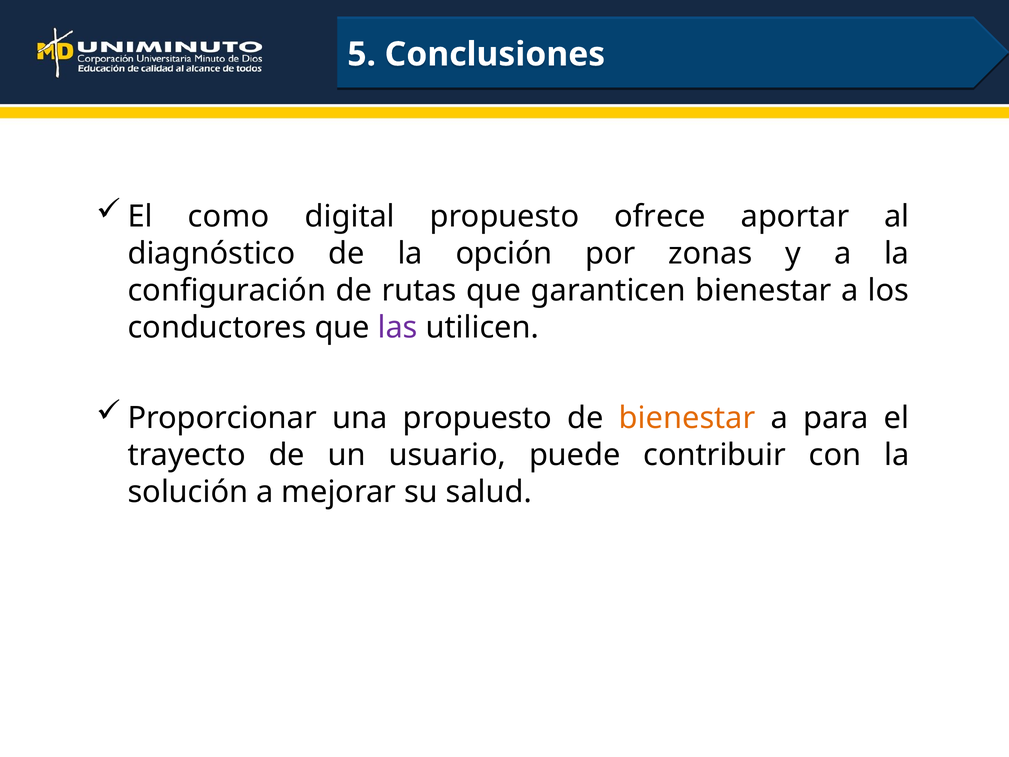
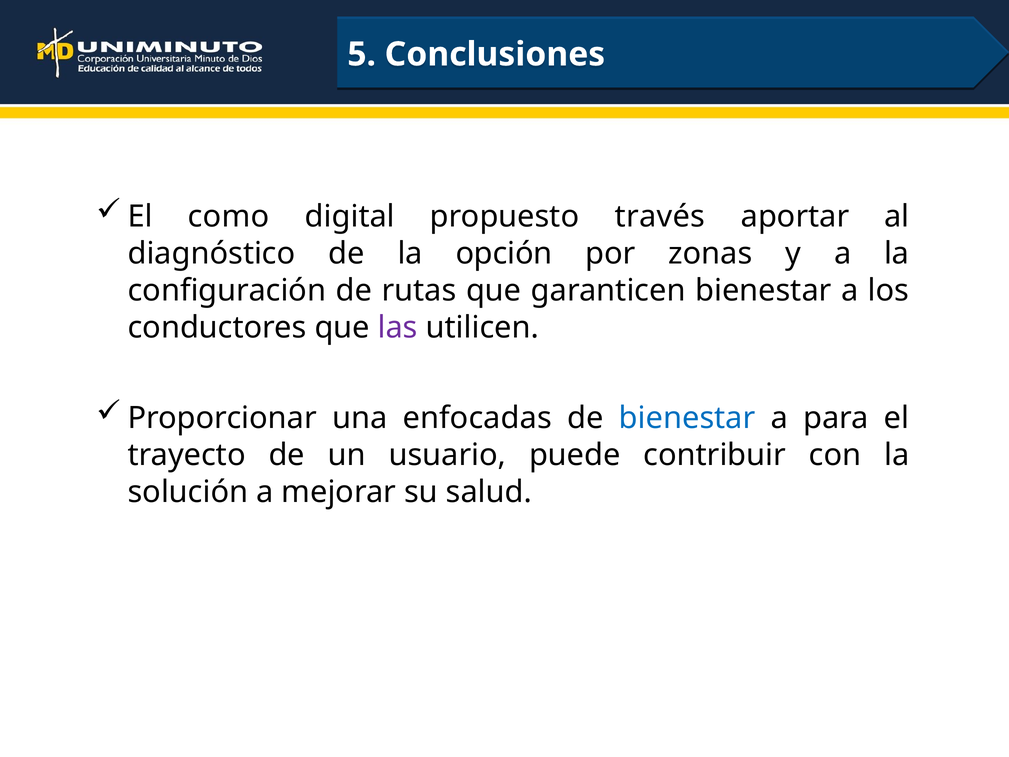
ofrece: ofrece -> través
una propuesto: propuesto -> enfocadas
bienestar at (687, 418) colour: orange -> blue
